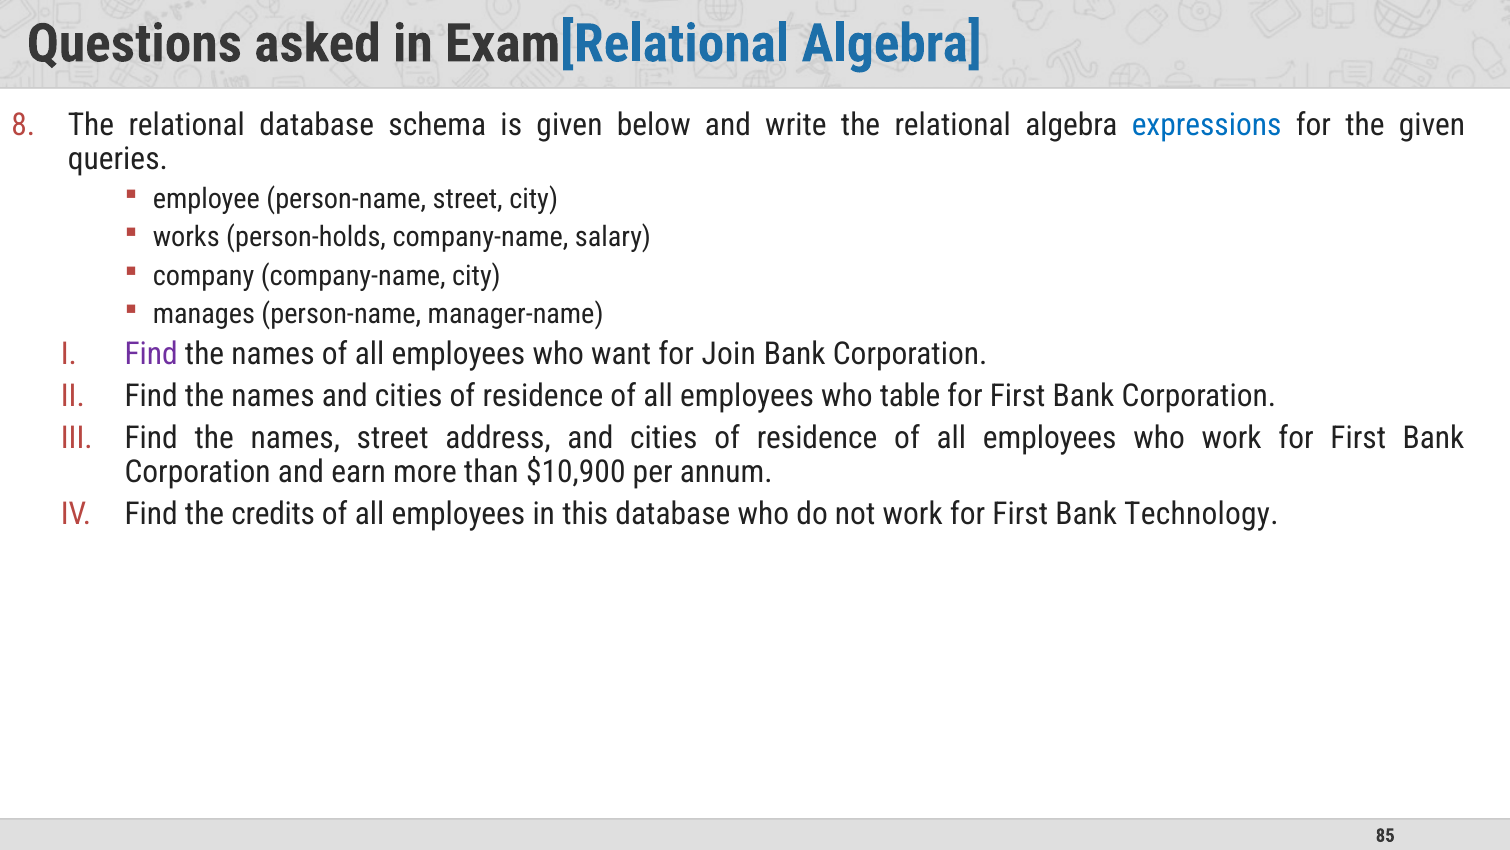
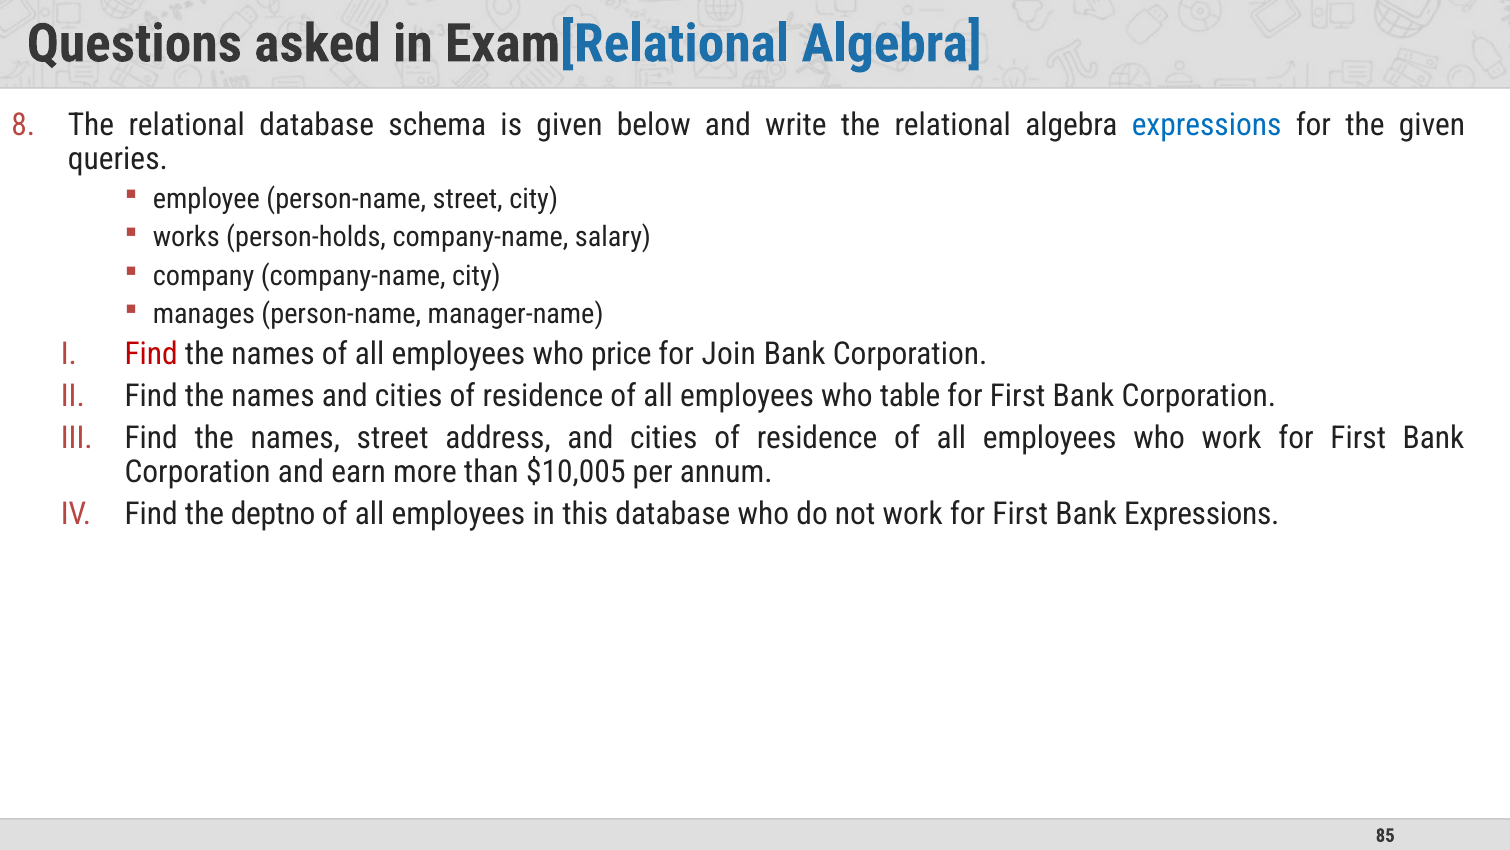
Find at (151, 354) colour: purple -> red
want: want -> price
$10,900: $10,900 -> $10,005
credits: credits -> deptno
Bank Technology: Technology -> Expressions
